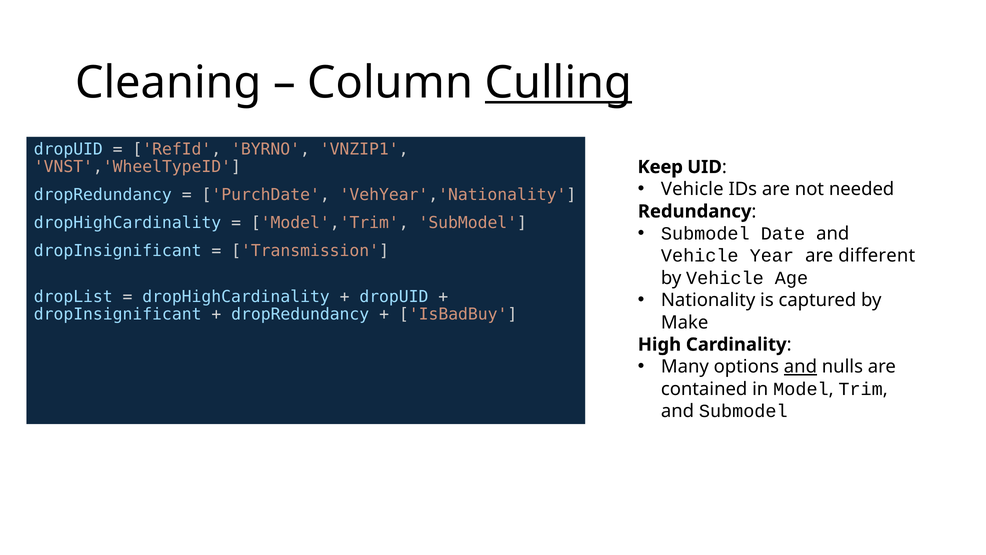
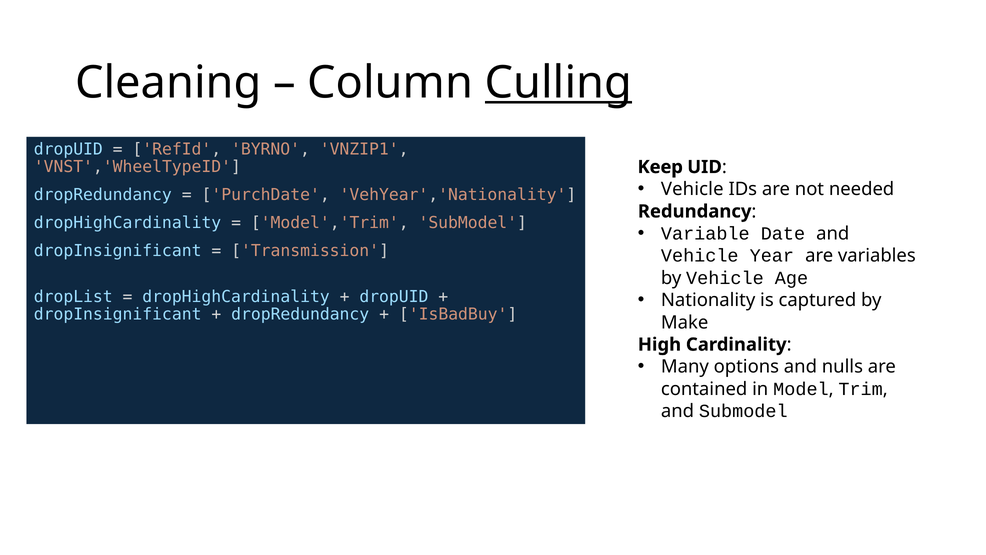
Submodel at (705, 233): Submodel -> Variable
different: different -> variables
and at (800, 367) underline: present -> none
